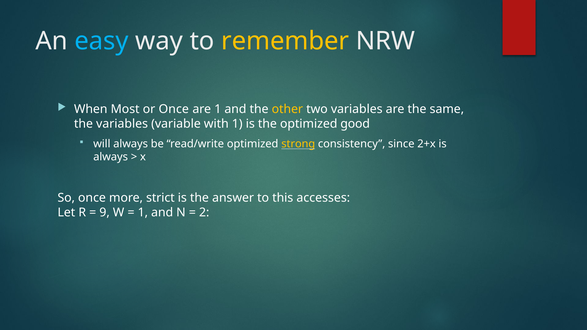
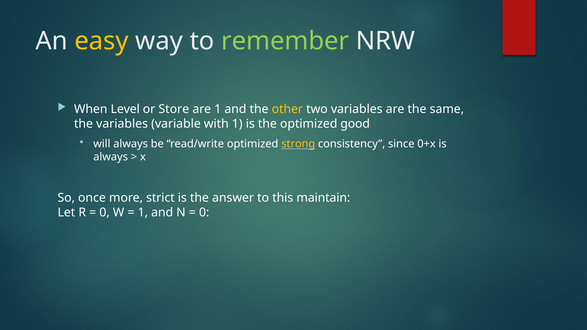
easy colour: light blue -> yellow
remember colour: yellow -> light green
Most: Most -> Level
or Once: Once -> Store
2+x: 2+x -> 0+x
accesses: accesses -> maintain
9 at (105, 213): 9 -> 0
2 at (204, 213): 2 -> 0
